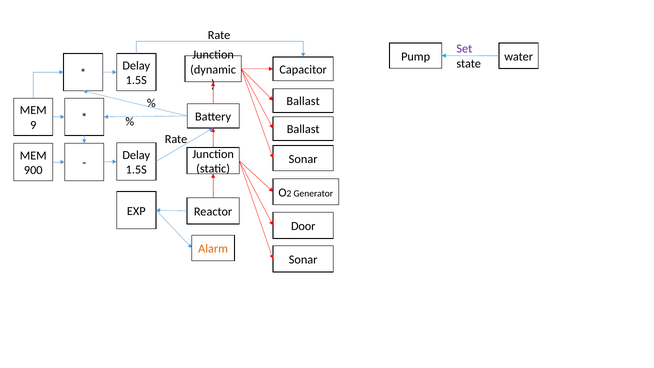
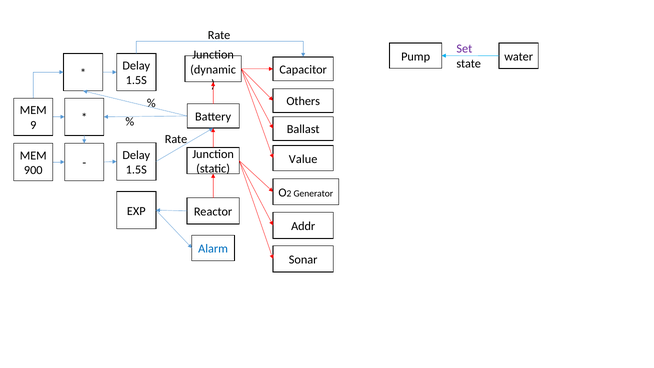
Ballast at (303, 101): Ballast -> Others
Sonar at (303, 159): Sonar -> Value
Door: Door -> Addr
Alarm colour: orange -> blue
